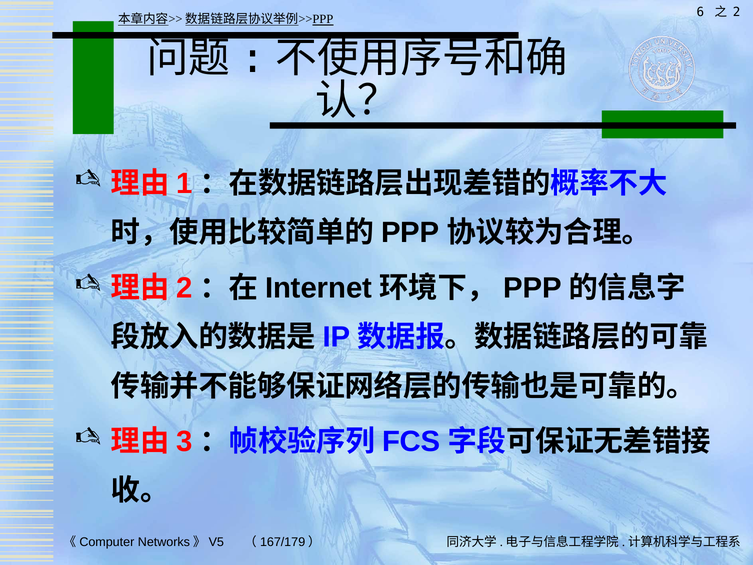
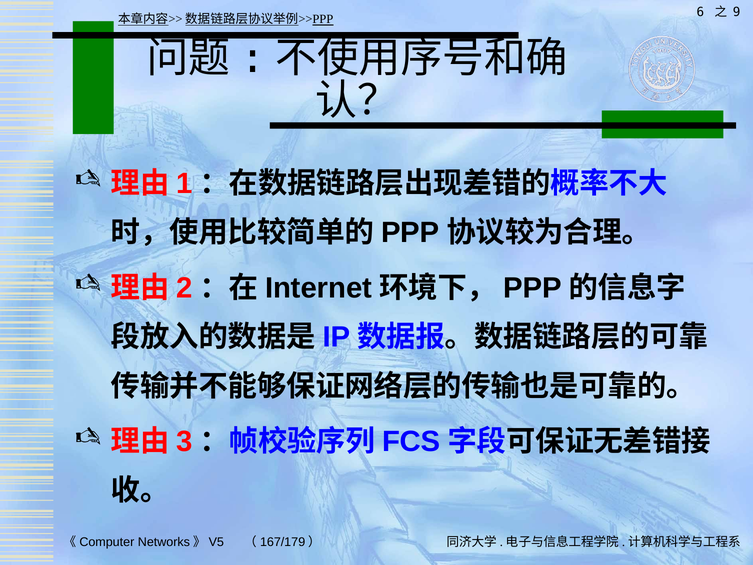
2 at (737, 12): 2 -> 9
